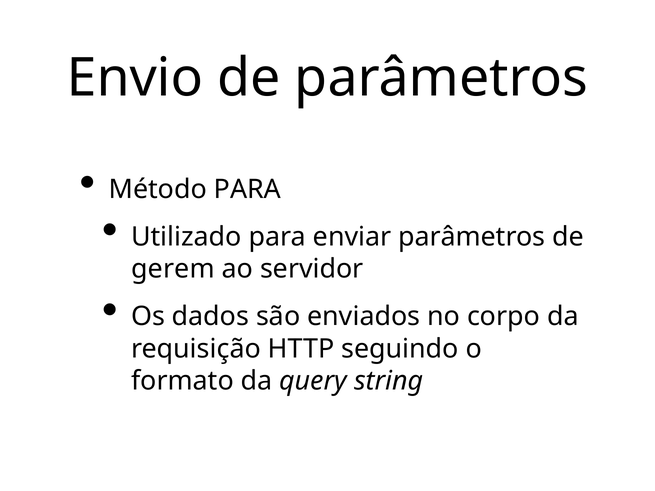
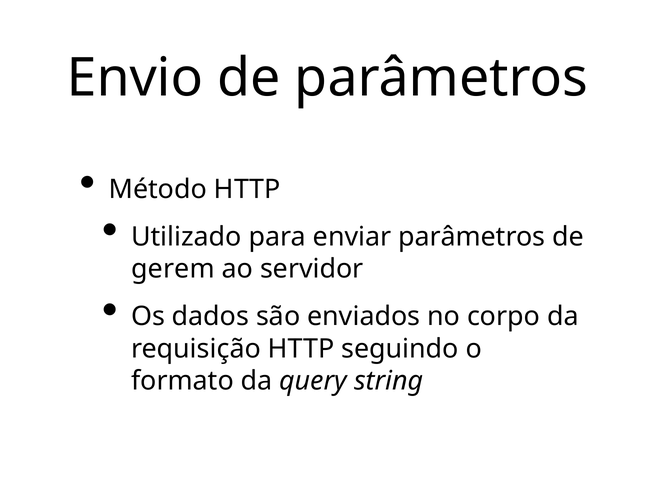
Método PARA: PARA -> HTTP
